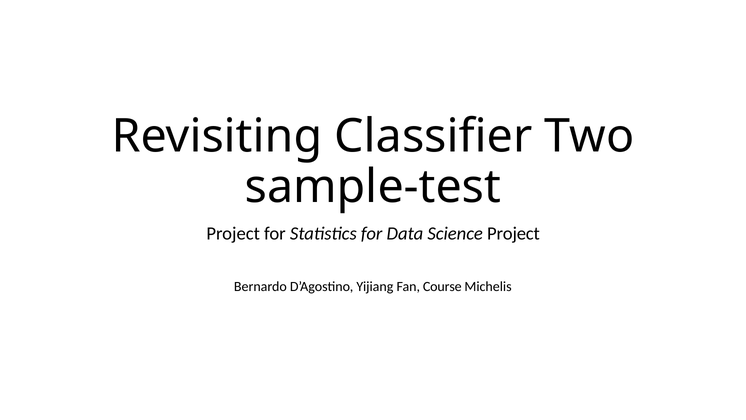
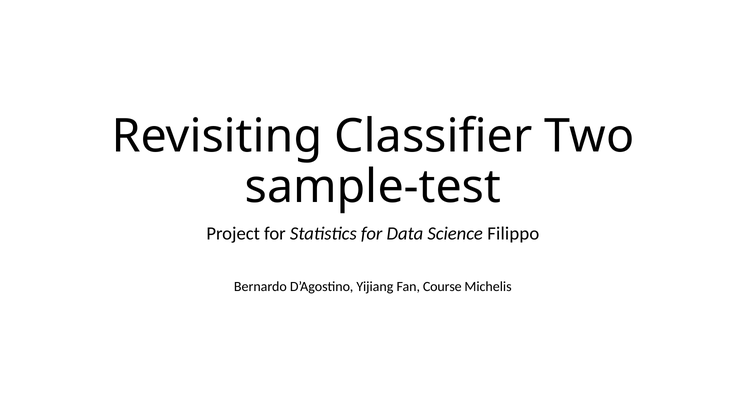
Science Project: Project -> Filippo
